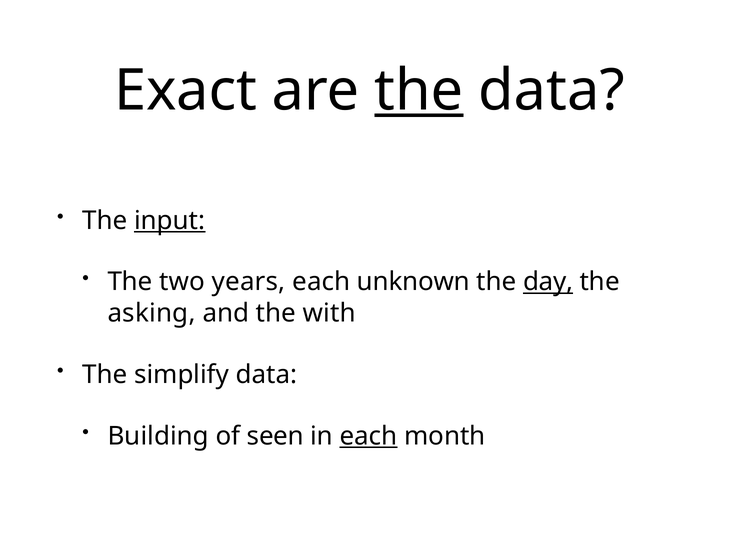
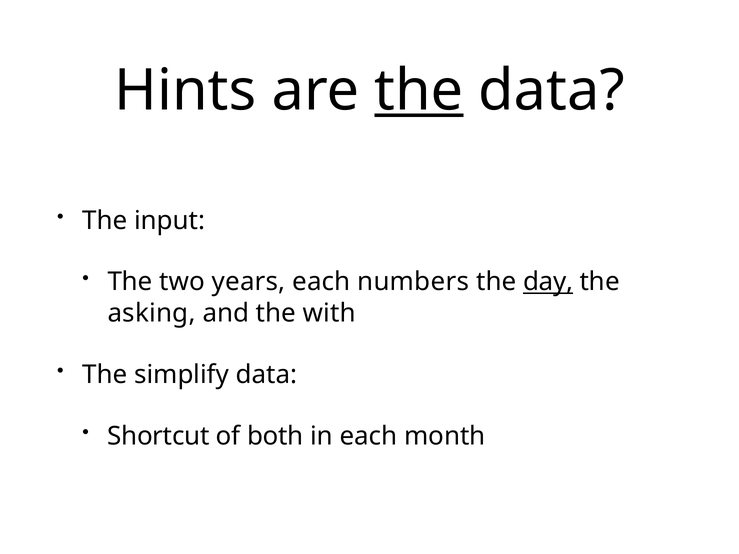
Exact: Exact -> Hints
input underline: present -> none
unknown: unknown -> numbers
Building: Building -> Shortcut
seen: seen -> both
each at (368, 436) underline: present -> none
